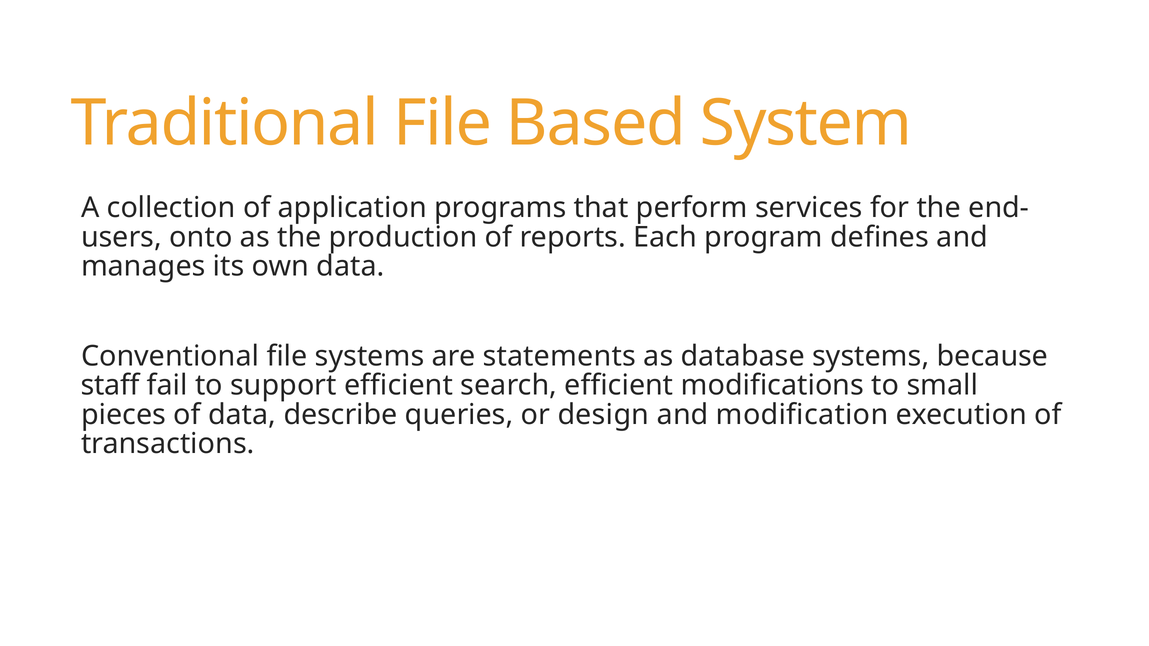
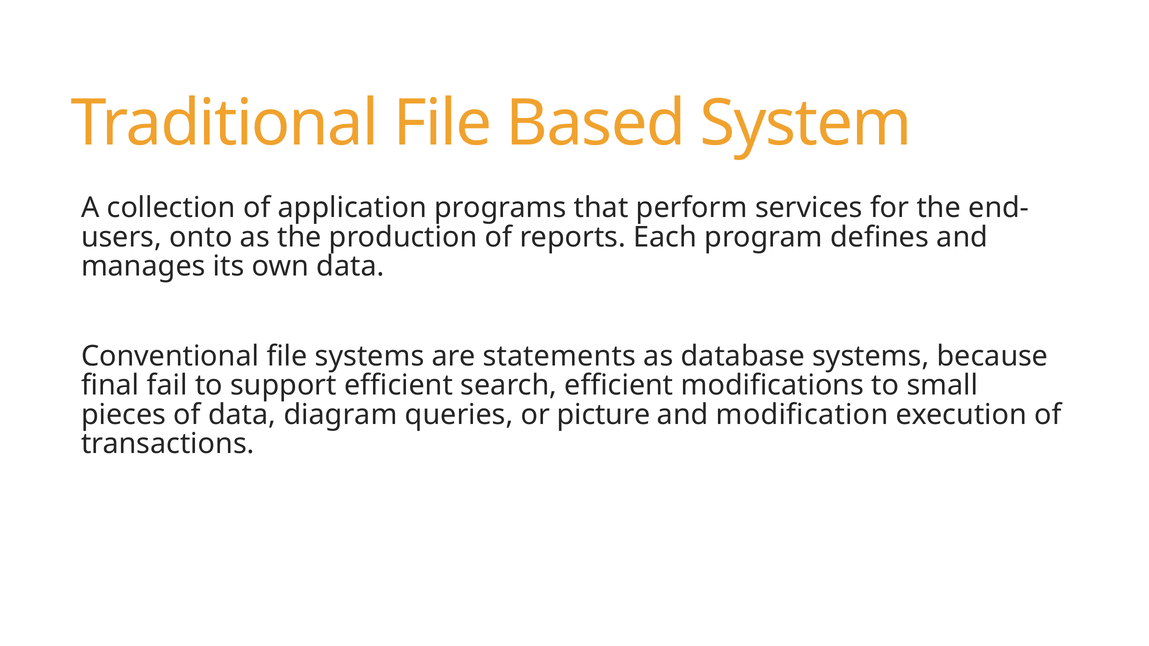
staff: staff -> final
describe: describe -> diagram
design: design -> picture
